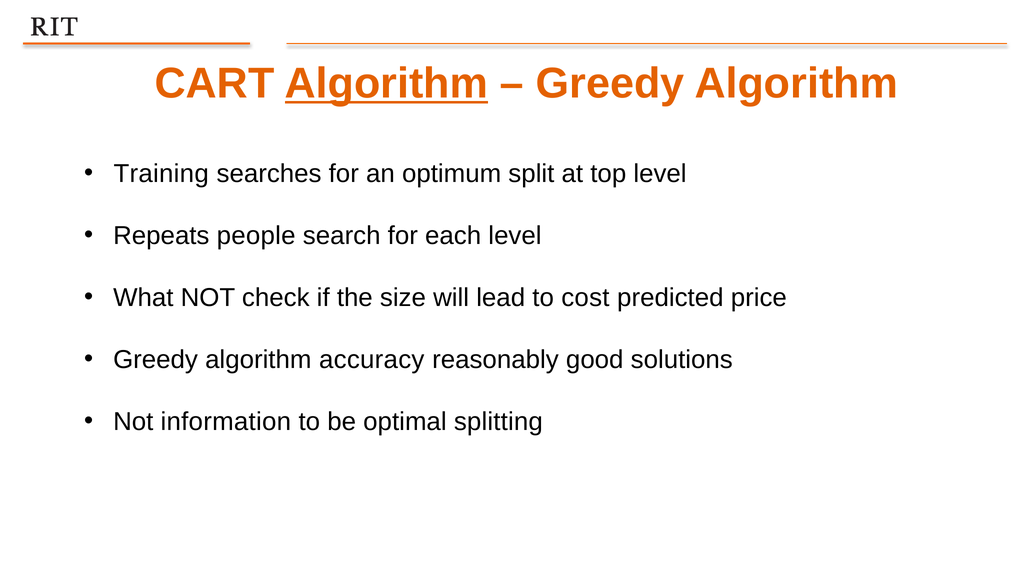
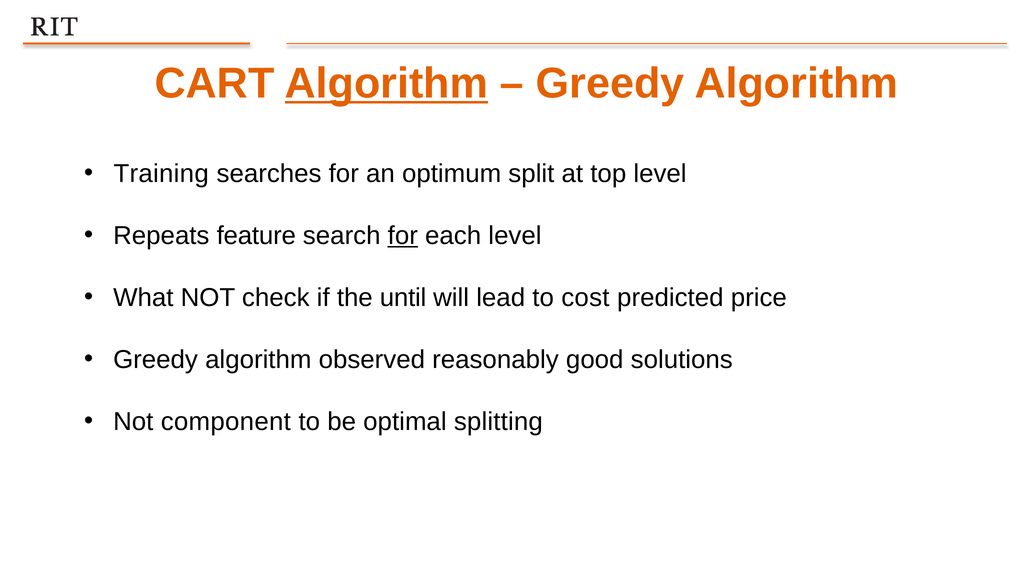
people: people -> feature
for at (403, 236) underline: none -> present
size: size -> until
accuracy: accuracy -> observed
information: information -> component
